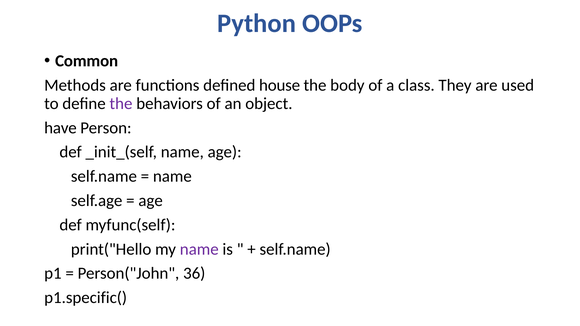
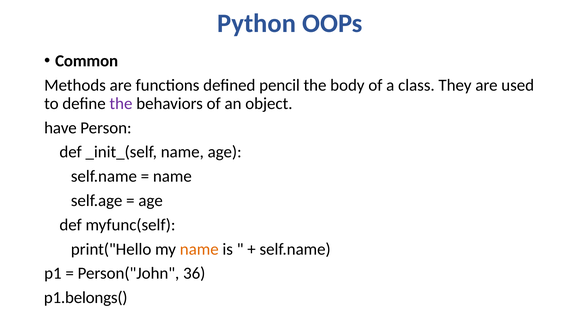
house: house -> pencil
name at (199, 249) colour: purple -> orange
p1.specific(: p1.specific( -> p1.belongs(
